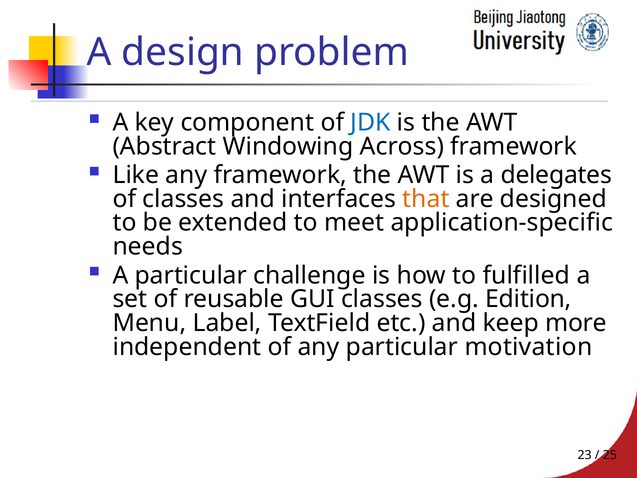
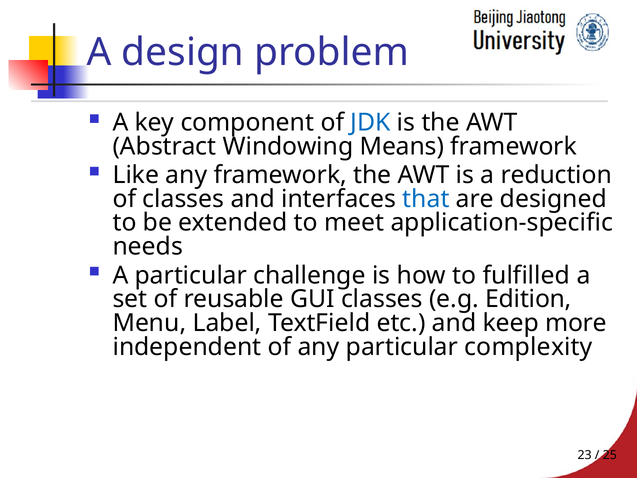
Across: Across -> Means
delegates: delegates -> reduction
that colour: orange -> blue
motivation: motivation -> complexity
